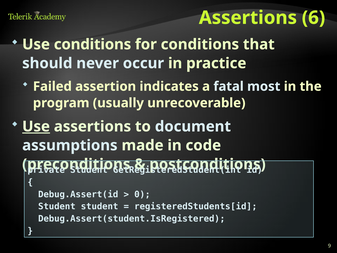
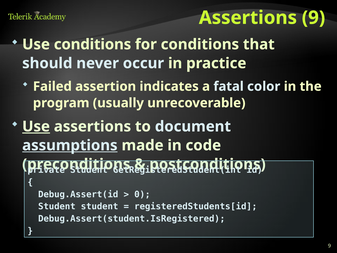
Assertions 6: 6 -> 9
most: most -> color
assumptions underline: none -> present
